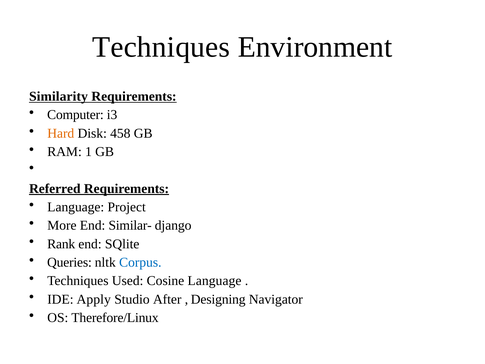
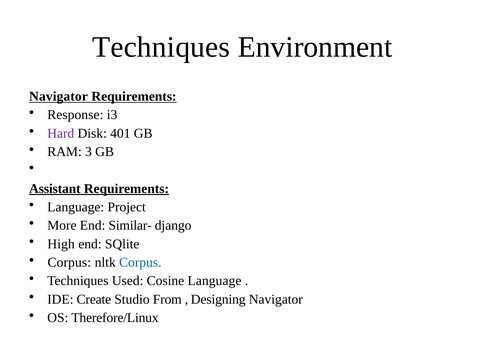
Similarity at (58, 96): Similarity -> Navigator
Computer: Computer -> Response
Hard colour: orange -> purple
458: 458 -> 401
1: 1 -> 3
Referred: Referred -> Assistant
Rank: Rank -> High
Queries at (69, 262): Queries -> Corpus
Apply: Apply -> Create
After: After -> From
